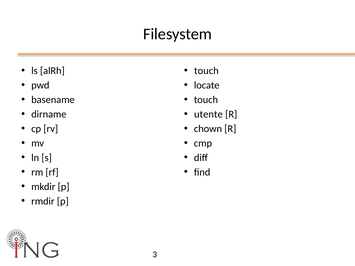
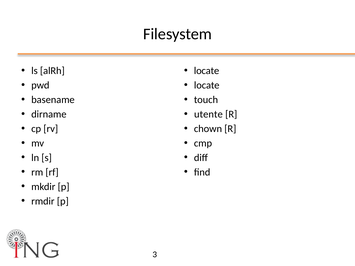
touch at (206, 71): touch -> locate
